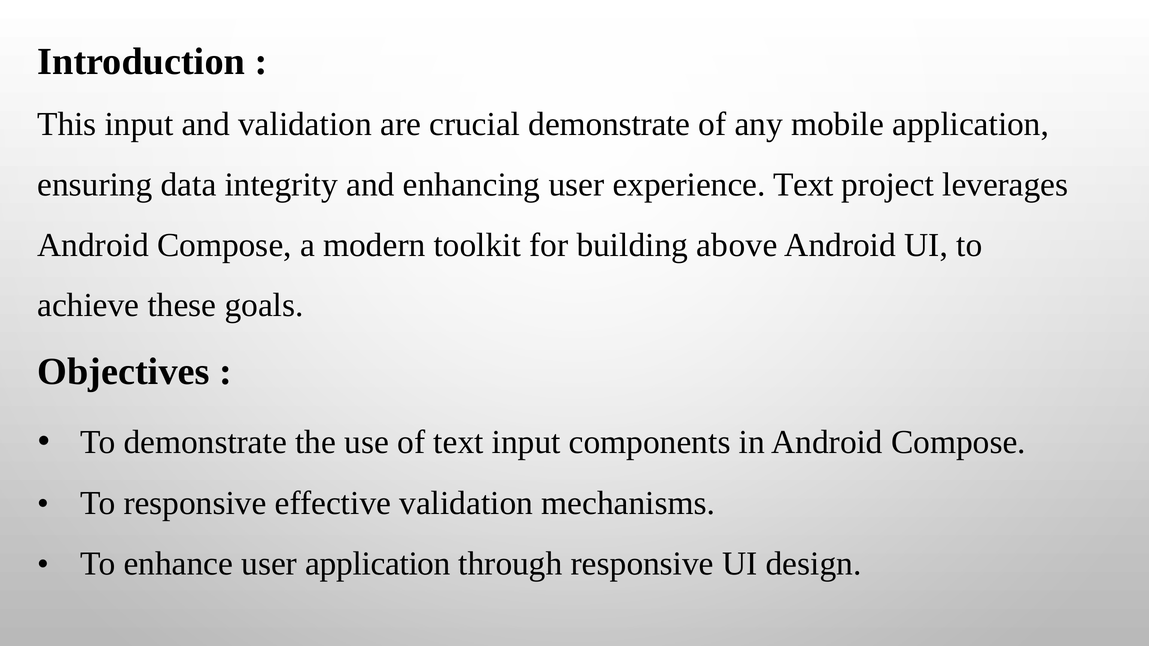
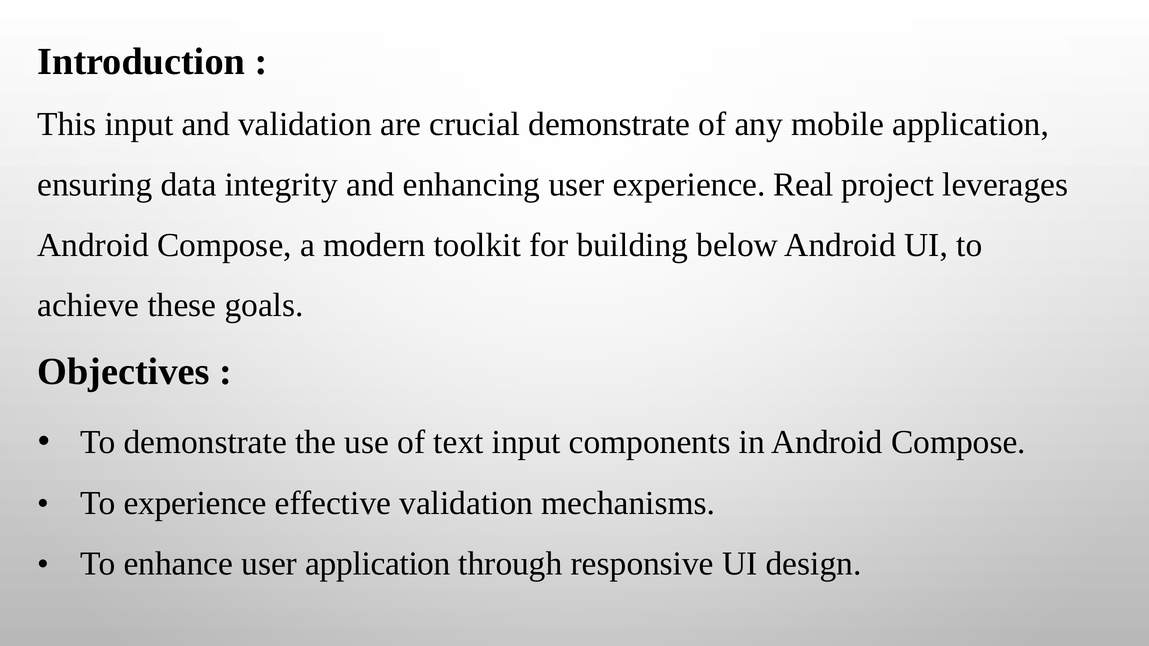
experience Text: Text -> Real
above: above -> below
To responsive: responsive -> experience
